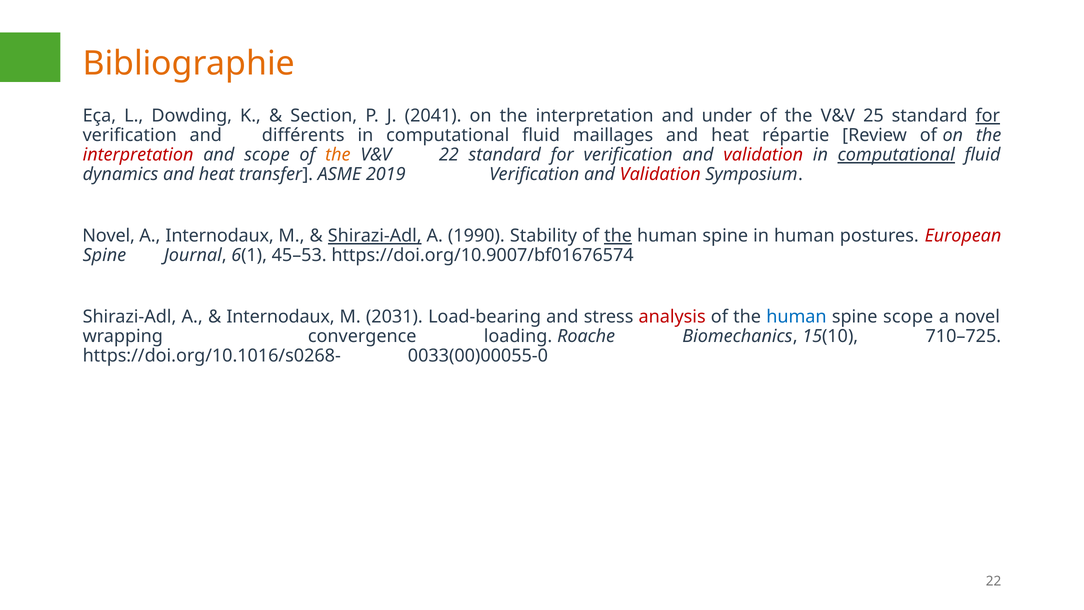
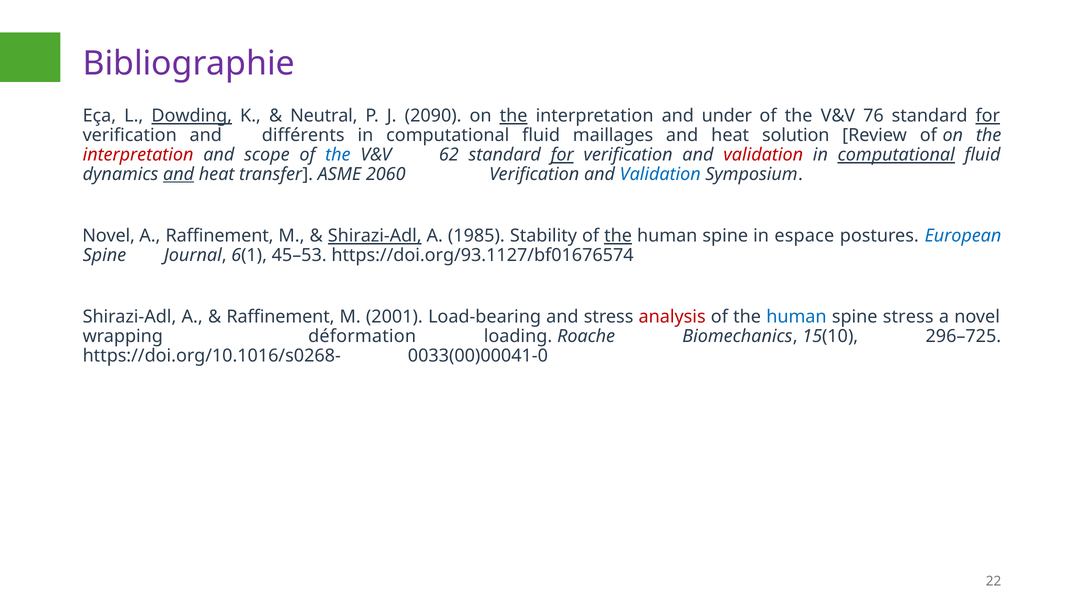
Bibliographie colour: orange -> purple
Dowding underline: none -> present
Section: Section -> Neutral
2041: 2041 -> 2090
the at (514, 116) underline: none -> present
25: 25 -> 76
répartie: répartie -> solution
the at (338, 155) colour: orange -> blue
V&V 22: 22 -> 62
for at (562, 155) underline: none -> present
and at (179, 174) underline: none -> present
2019: 2019 -> 2060
Validation at (660, 174) colour: red -> blue
A Internodaux: Internodaux -> Raffinement
1990: 1990 -> 1985
in human: human -> espace
European colour: red -> blue
https://doi.org/10.9007/bf01676574: https://doi.org/10.9007/bf01676574 -> https://doi.org/93.1127/bf01676574
Internodaux at (281, 317): Internodaux -> Raffinement
2031: 2031 -> 2001
spine scope: scope -> stress
convergence: convergence -> déformation
710–725: 710–725 -> 296–725
0033(00)00055-0: 0033(00)00055-0 -> 0033(00)00041-0
